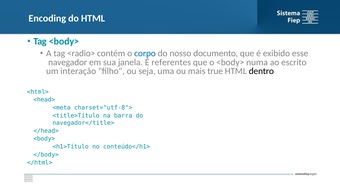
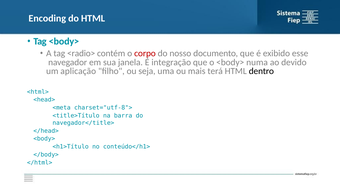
corpo colour: blue -> red
referentes: referentes -> integração
escrito: escrito -> devido
interação: interação -> aplicação
true: true -> terá
